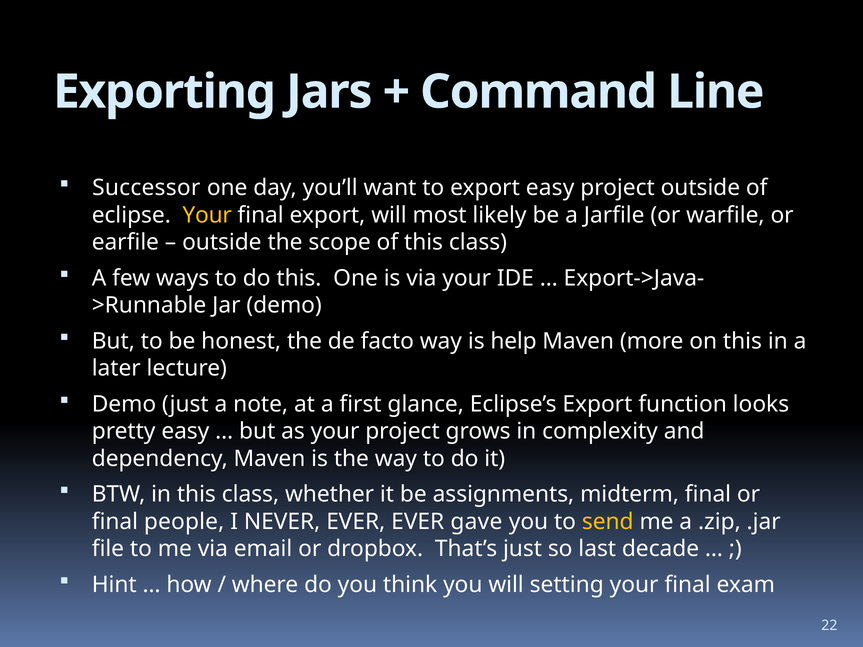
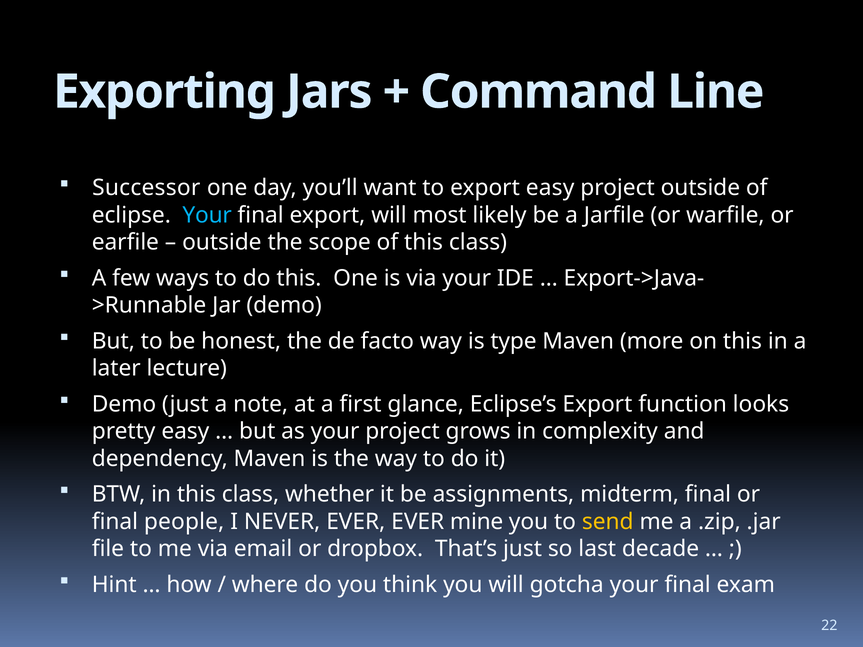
Your at (207, 215) colour: yellow -> light blue
help: help -> type
gave: gave -> mine
setting: setting -> gotcha
